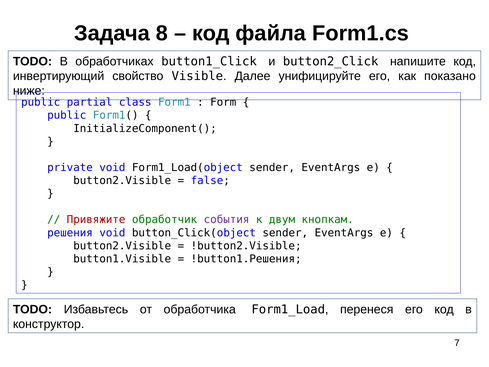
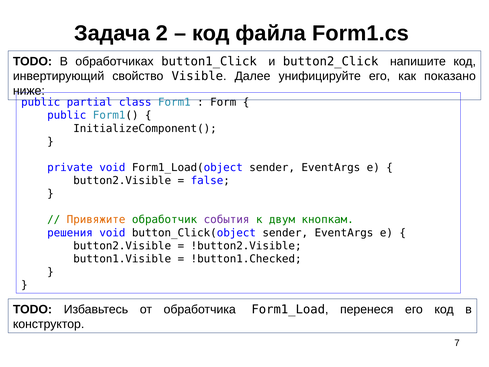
8: 8 -> 2
Привяжите colour: red -> orange
!button1.Решения: !button1.Решения -> !button1.Checked
